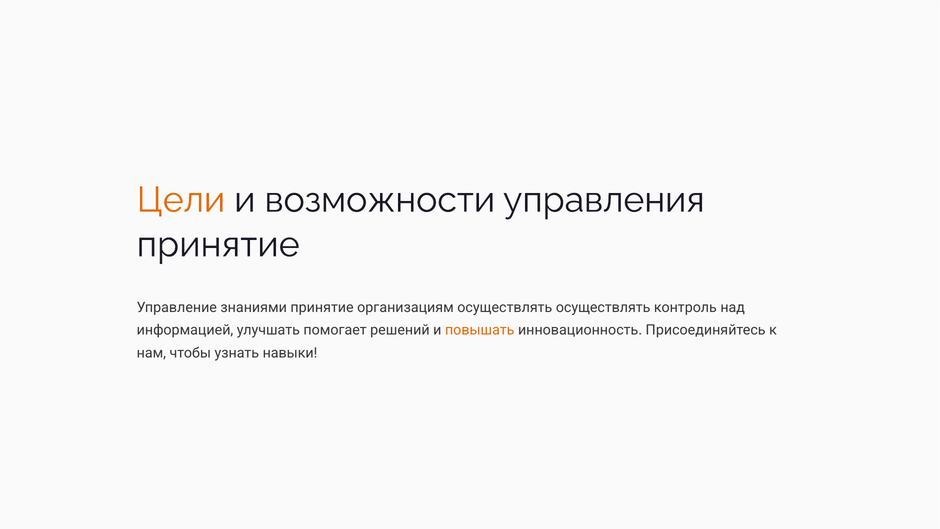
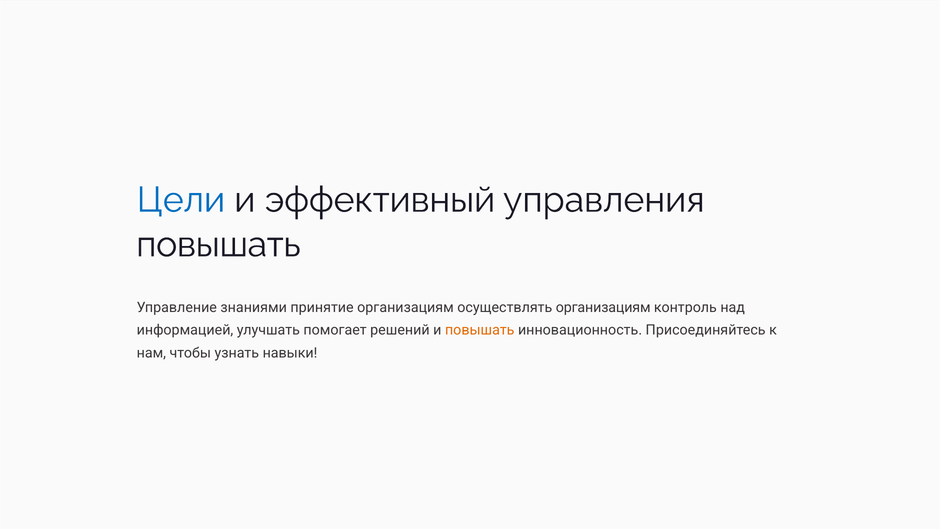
Цели colour: orange -> blue
возможности: возможности -> эффективный
принятие at (218, 244): принятие -> повышать
осуществлять осуществлять: осуществлять -> организациям
